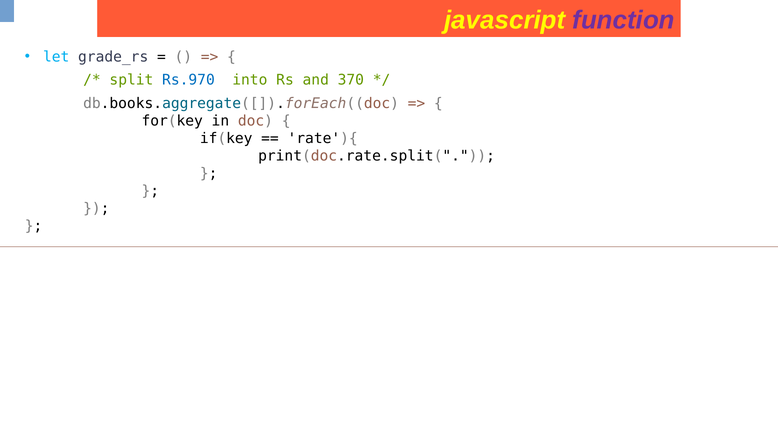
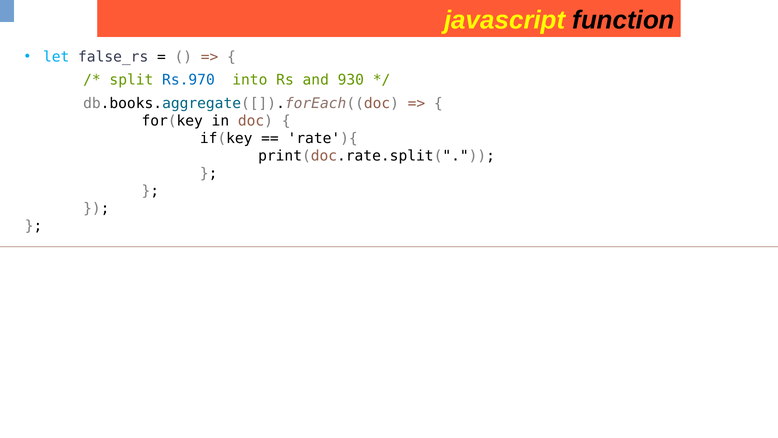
function colour: purple -> black
grade_rs: grade_rs -> false_rs
370: 370 -> 930
